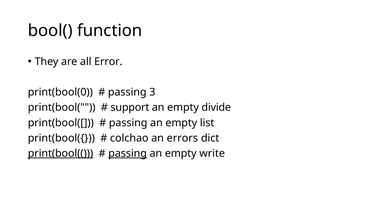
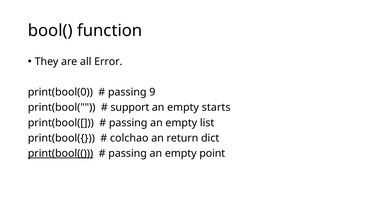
3: 3 -> 9
divide: divide -> starts
errors: errors -> return
passing at (128, 154) underline: present -> none
write: write -> point
